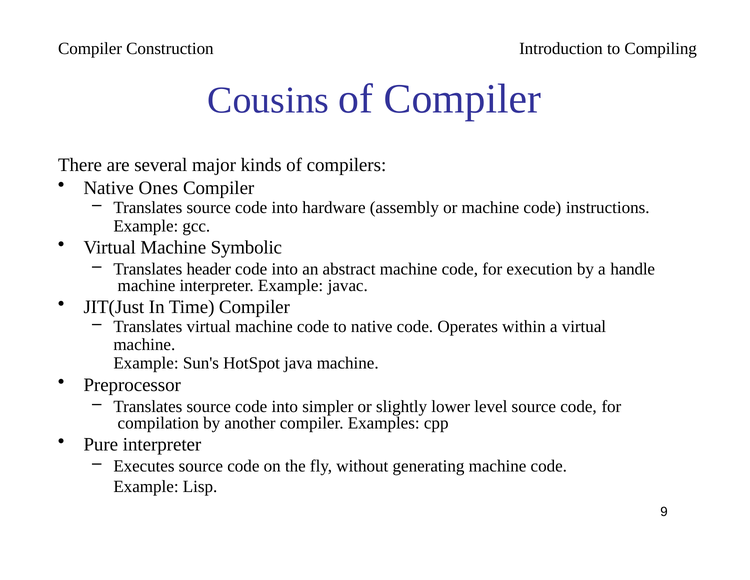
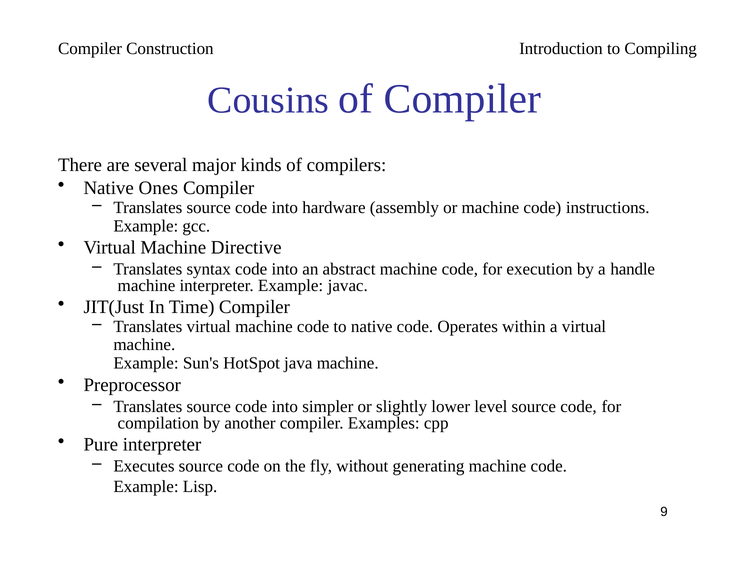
Symbolic: Symbolic -> Directive
header: header -> syntax
